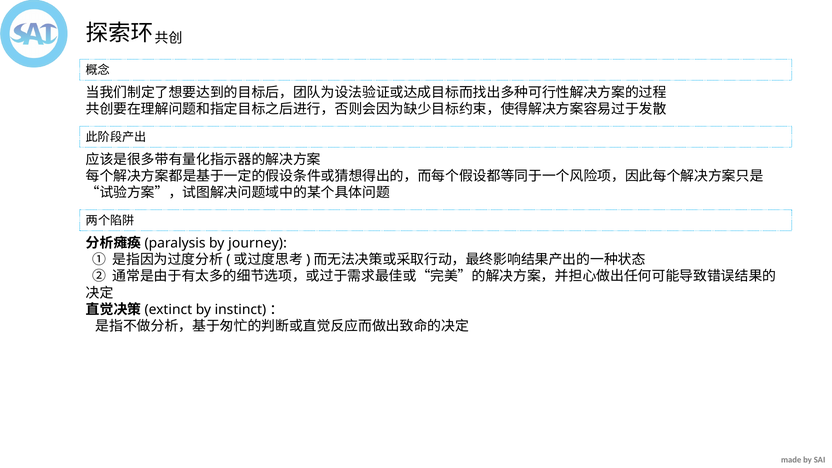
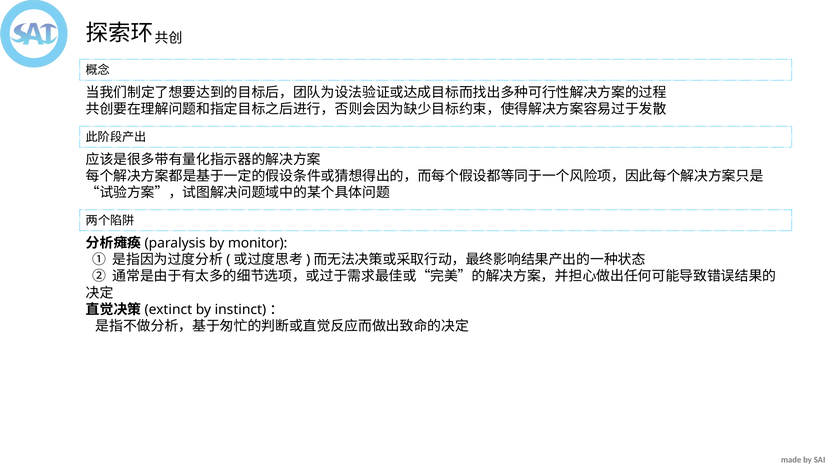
journey: journey -> monitor
